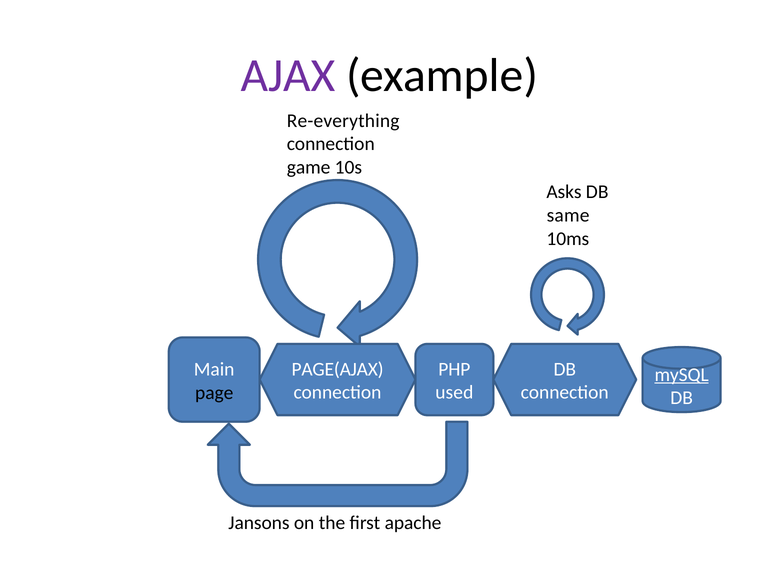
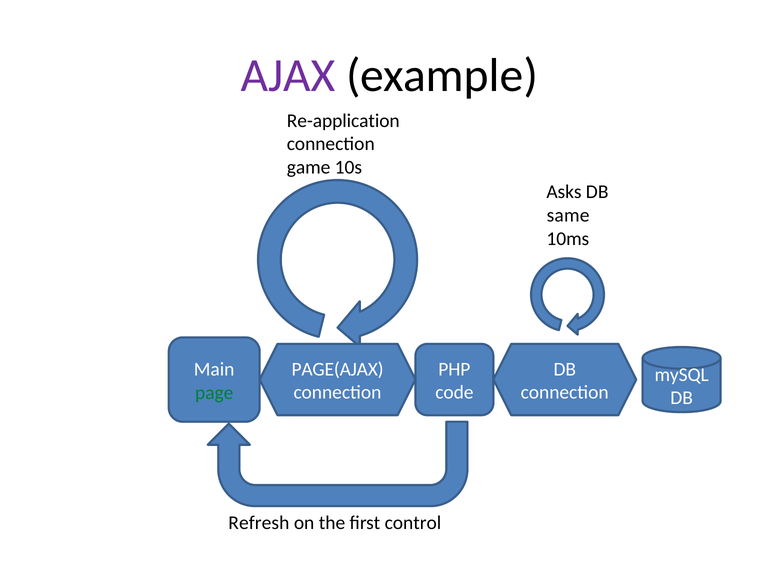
Re-everything: Re-everything -> Re-application
mySQL underline: present -> none
page colour: black -> green
used: used -> code
Jansons: Jansons -> Refresh
apache: apache -> control
